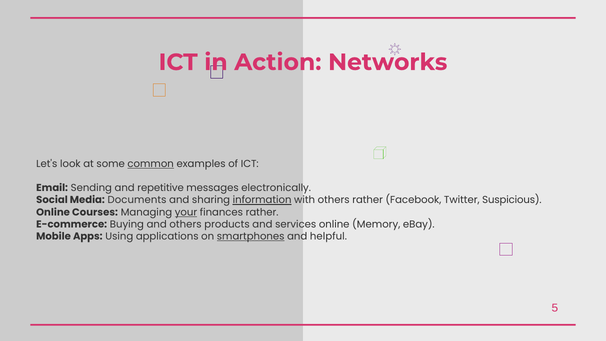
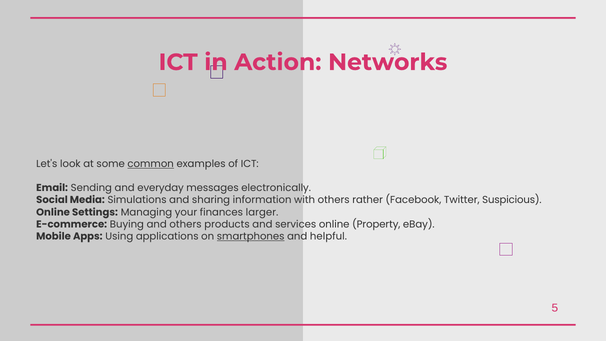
repetitive: repetitive -> everyday
Documents: Documents -> Simulations
information underline: present -> none
Courses: Courses -> Settings
your underline: present -> none
finances rather: rather -> larger
Memory: Memory -> Property
